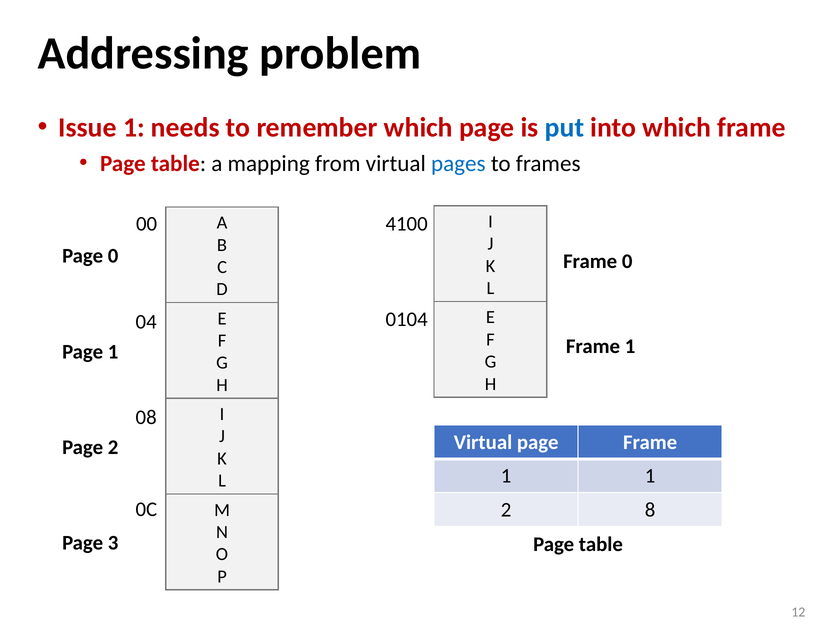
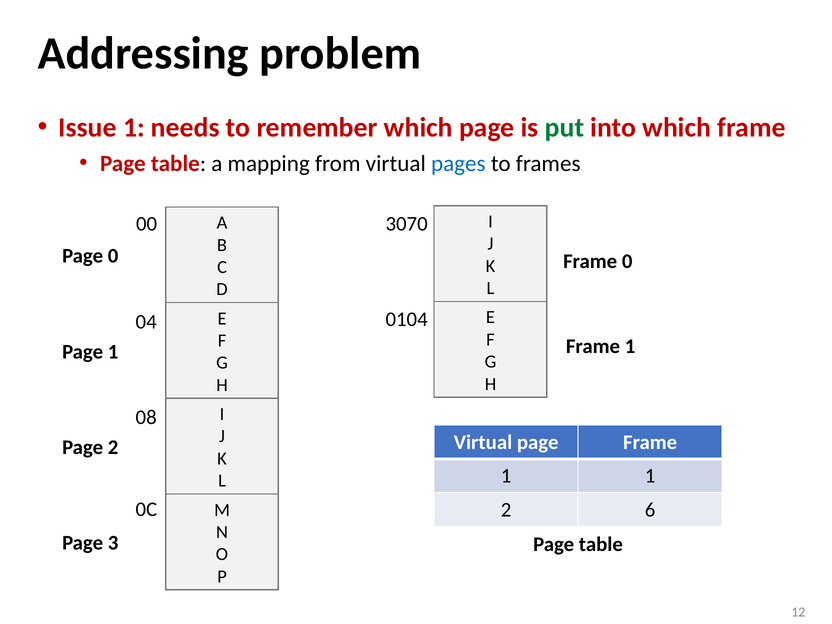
put colour: blue -> green
4100: 4100 -> 3070
8: 8 -> 6
